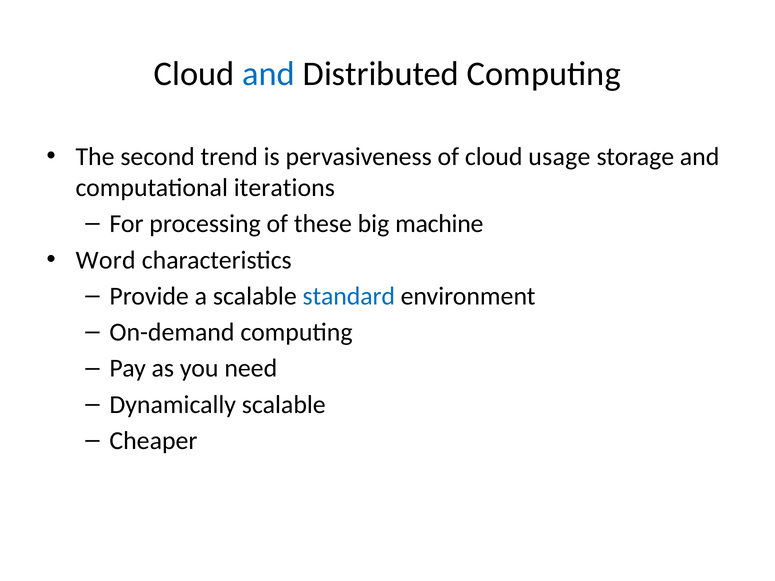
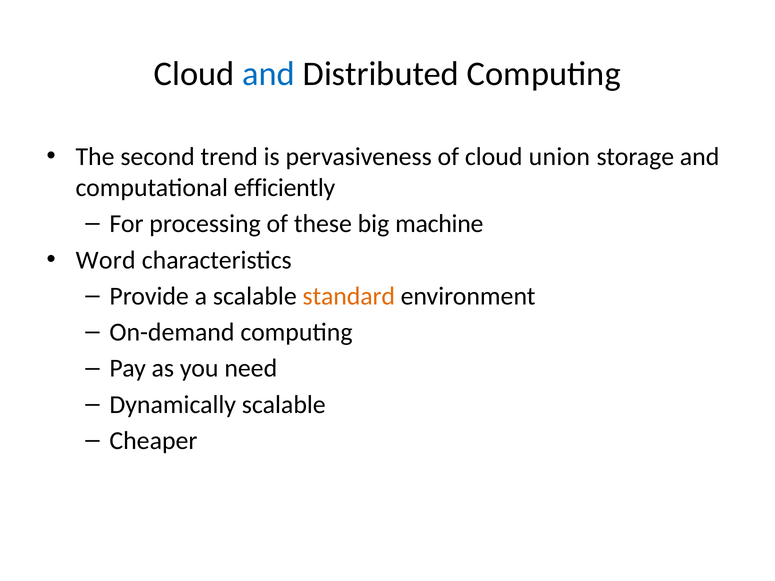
usage: usage -> union
iterations: iterations -> efficiently
standard colour: blue -> orange
